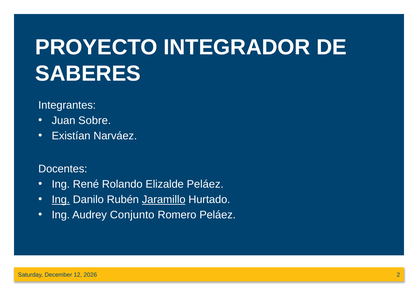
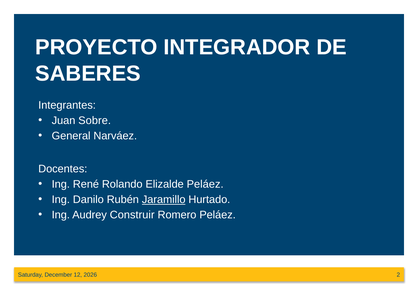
Existían: Existían -> General
Ing at (61, 199) underline: present -> none
Conjunto: Conjunto -> Construir
